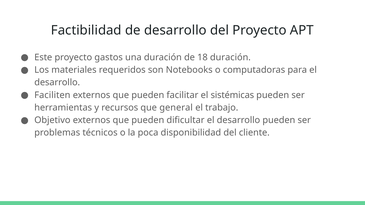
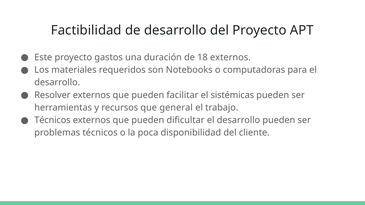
18 duración: duración -> externos
Faciliten: Faciliten -> Resolver
Objetivo at (52, 120): Objetivo -> Técnicos
